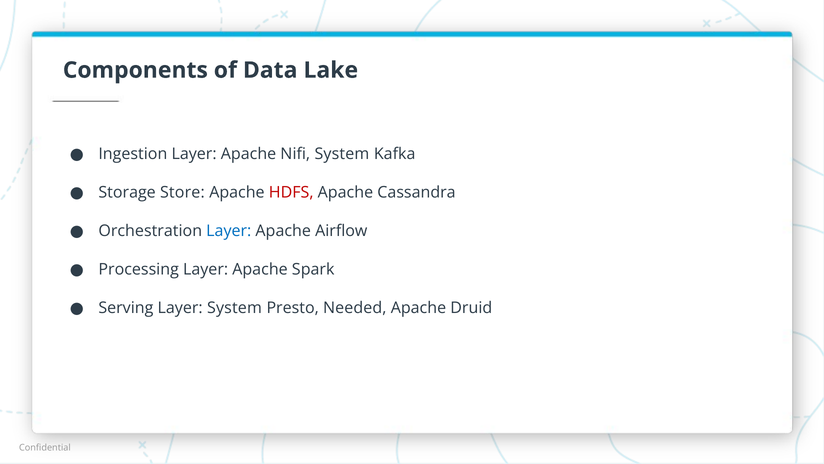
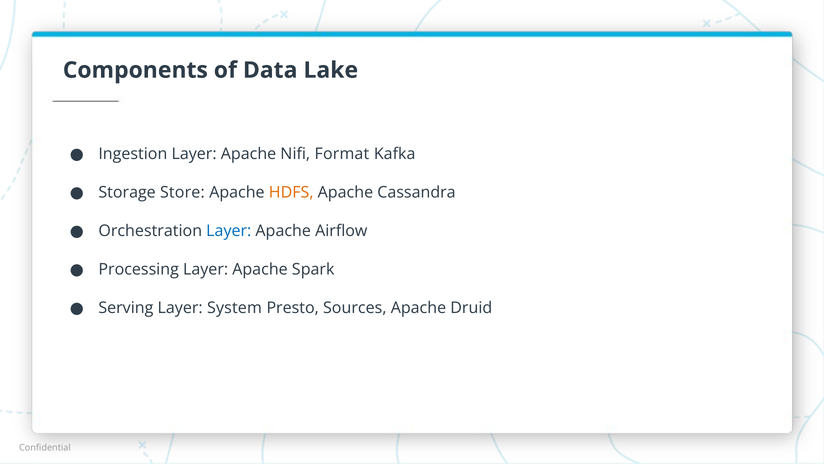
Nifi System: System -> Format
HDFS colour: red -> orange
Needed: Needed -> Sources
